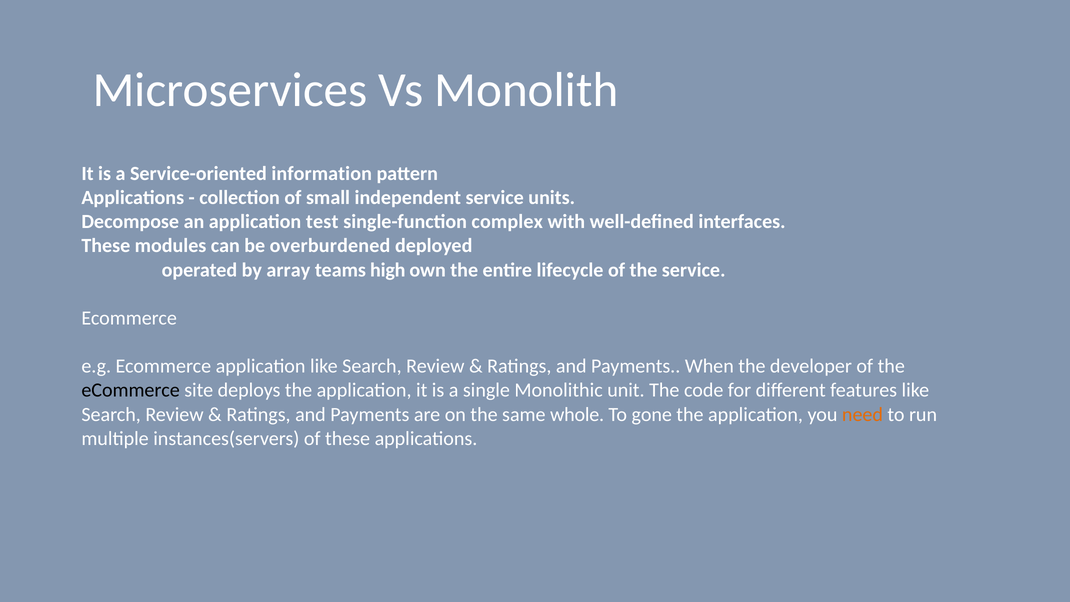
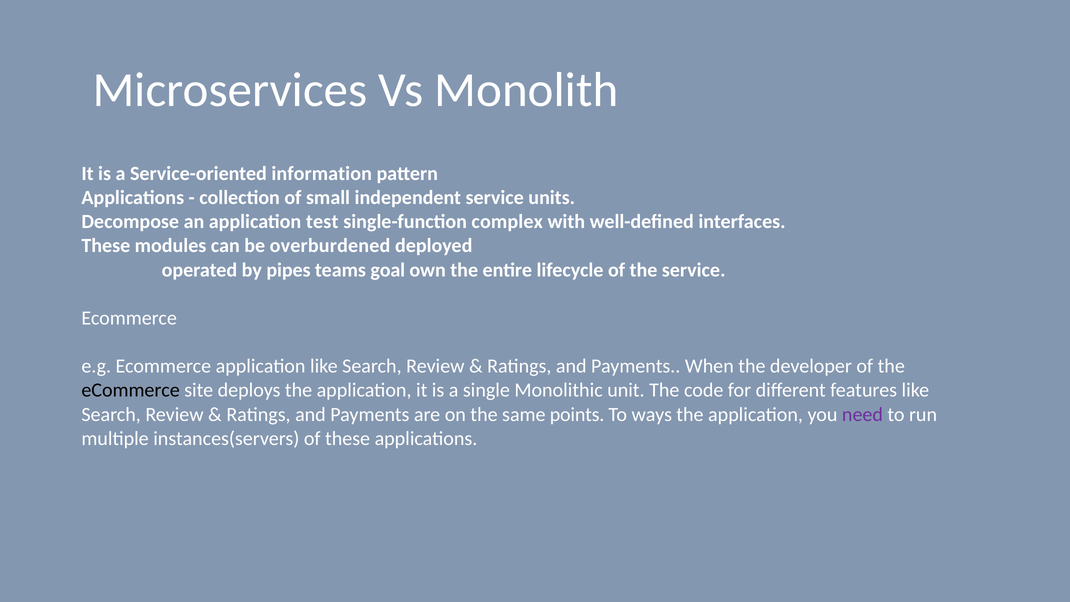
array: array -> pipes
high: high -> goal
whole: whole -> points
gone: gone -> ways
need colour: orange -> purple
